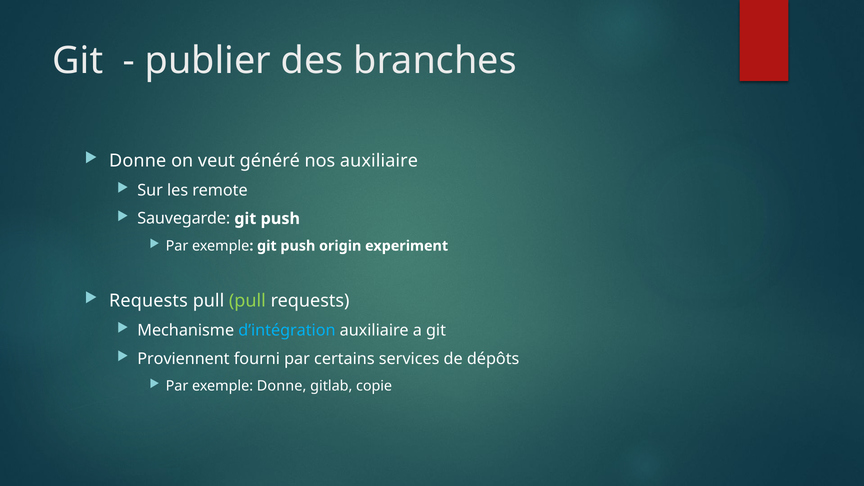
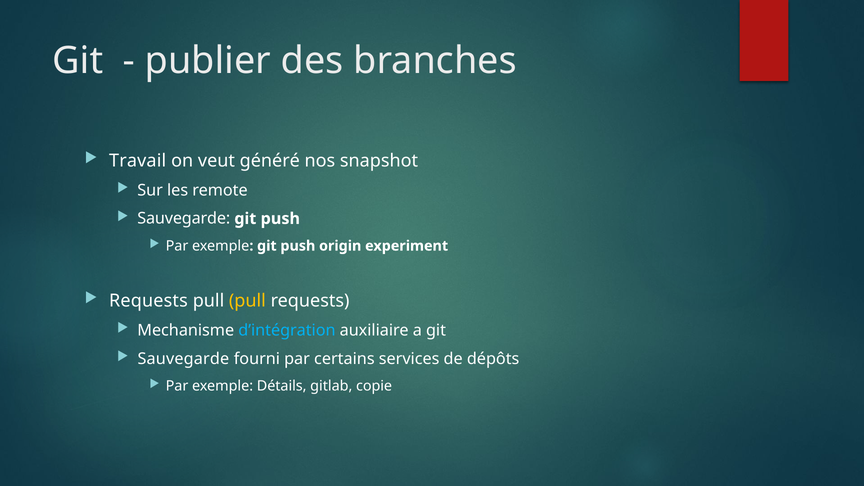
Donne at (138, 161): Donne -> Travail
nos auxiliaire: auxiliaire -> snapshot
pull at (247, 301) colour: light green -> yellow
Proviennent at (183, 359): Proviennent -> Sauvegarde
exemple Donne: Donne -> Détails
